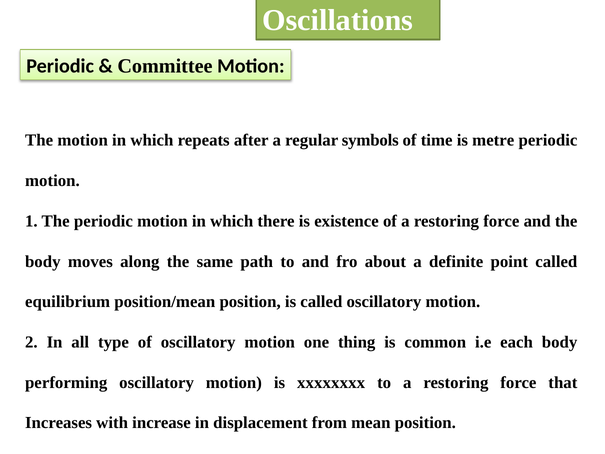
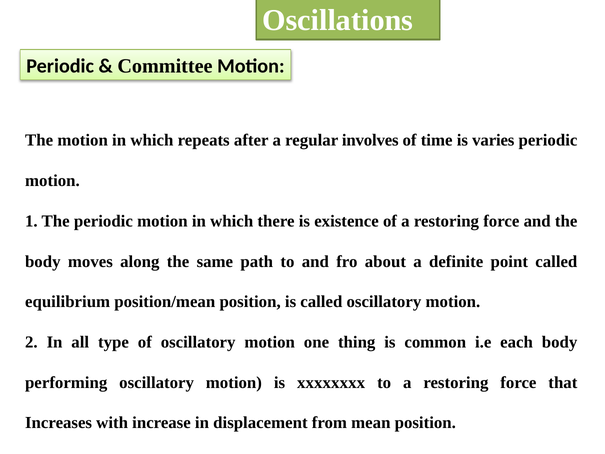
symbols: symbols -> involves
metre: metre -> varies
